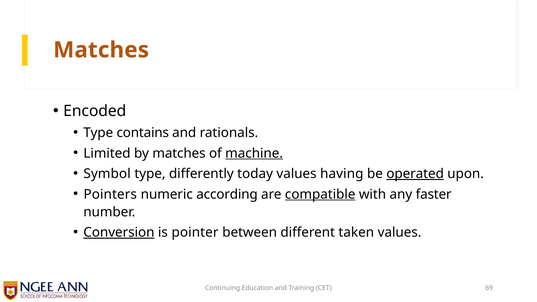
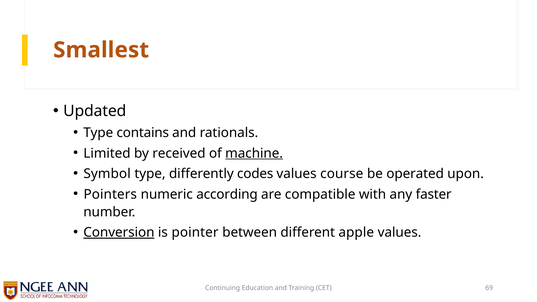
Matches at (101, 50): Matches -> Smallest
Encoded: Encoded -> Updated
by matches: matches -> received
today: today -> codes
having: having -> course
operated underline: present -> none
compatible underline: present -> none
taken: taken -> apple
